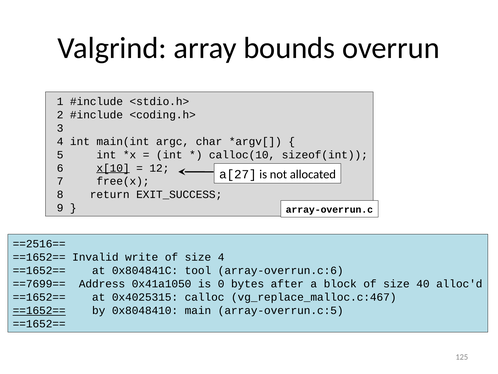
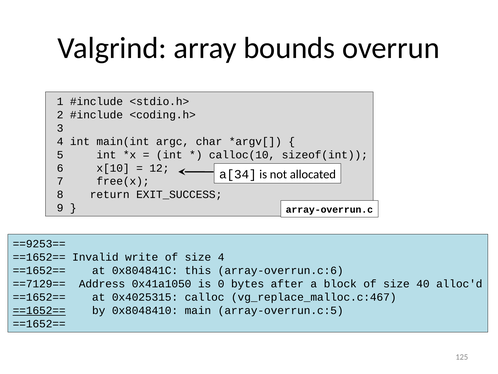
x[10 underline: present -> none
a[27: a[27 -> a[34
==2516==: ==2516== -> ==9253==
tool: tool -> this
==7699==: ==7699== -> ==7129==
